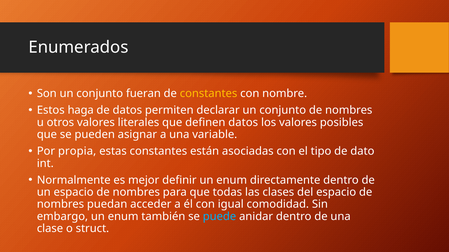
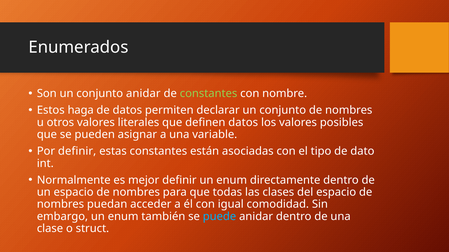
conjunto fueran: fueran -> anidar
constantes at (209, 94) colour: yellow -> light green
Por propia: propia -> definir
